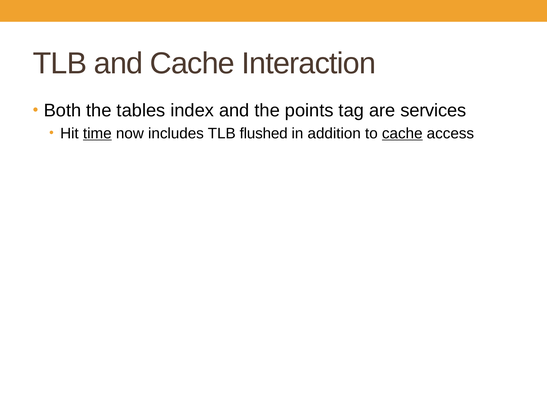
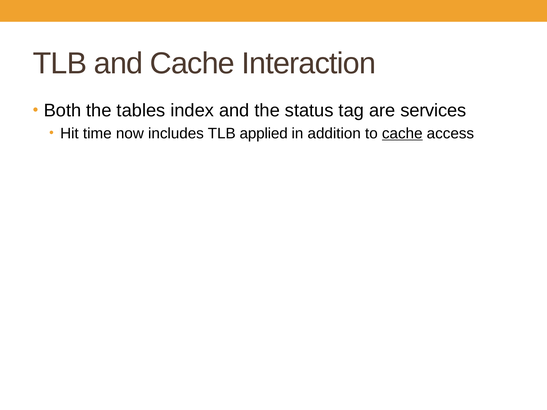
points: points -> status
time underline: present -> none
flushed: flushed -> applied
